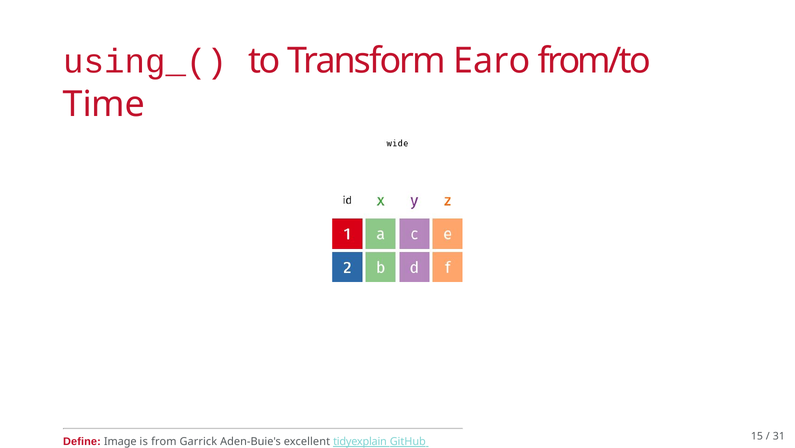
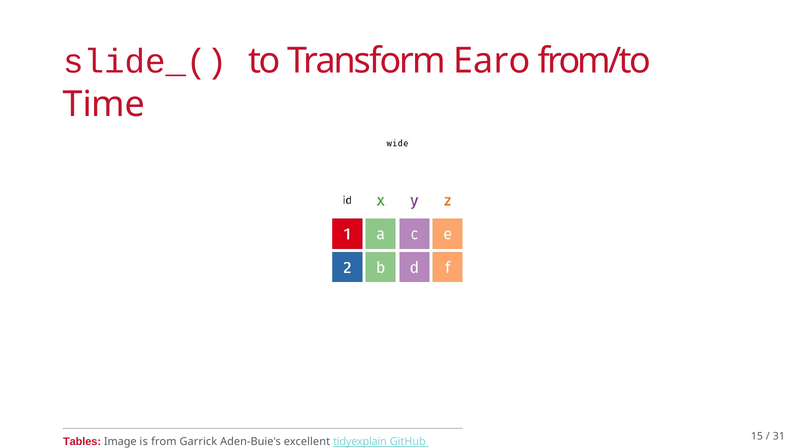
using_(: using_( -> slide_(
Define: Define -> Tables
